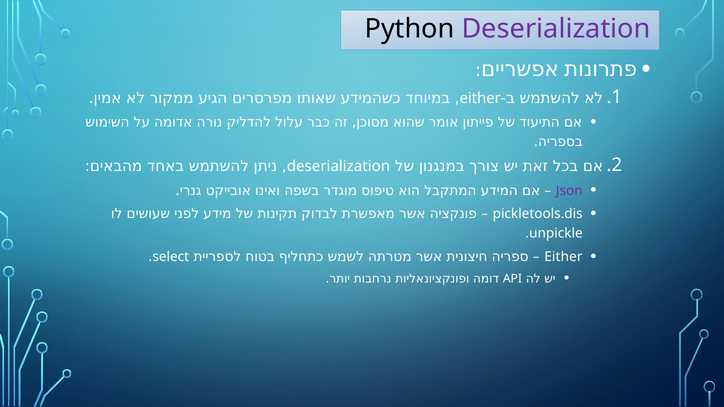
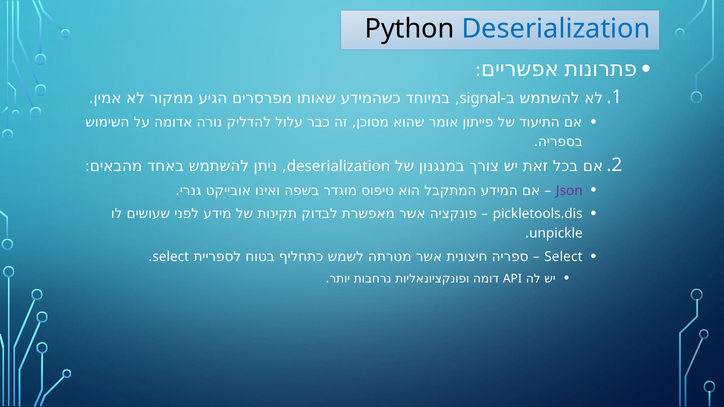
Deserialization at (556, 29) colour: purple -> blue
either at (480, 98): either -> signal
Either at (563, 257): Either -> Select
